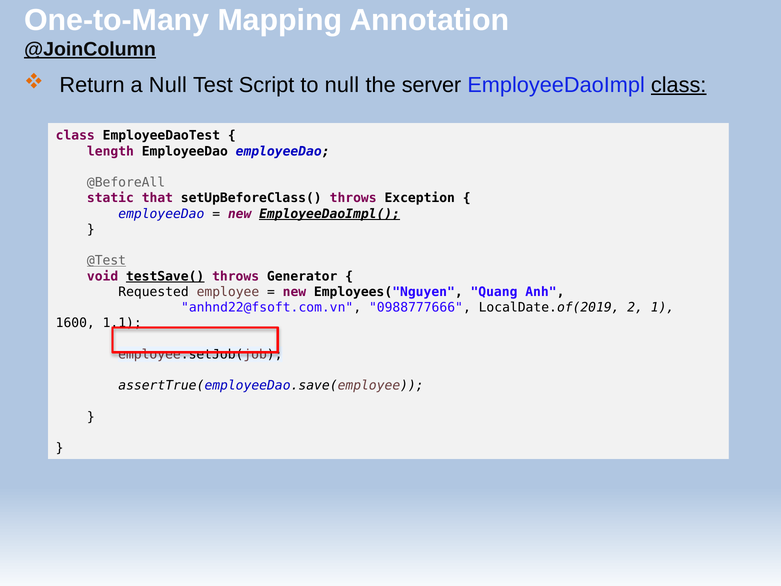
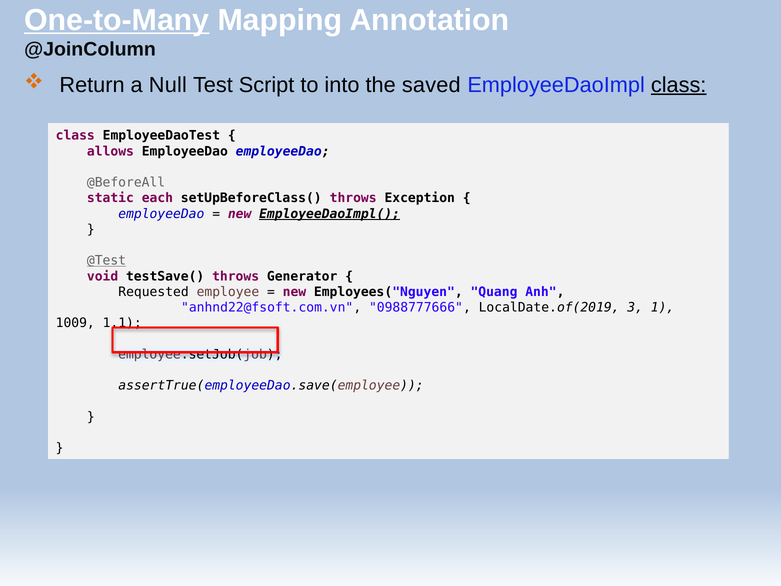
One-to-Many underline: none -> present
@JoinColumn underline: present -> none
to null: null -> into
server: server -> saved
length: length -> allows
that: that -> each
testSave( underline: present -> none
2: 2 -> 3
1600: 1600 -> 1009
